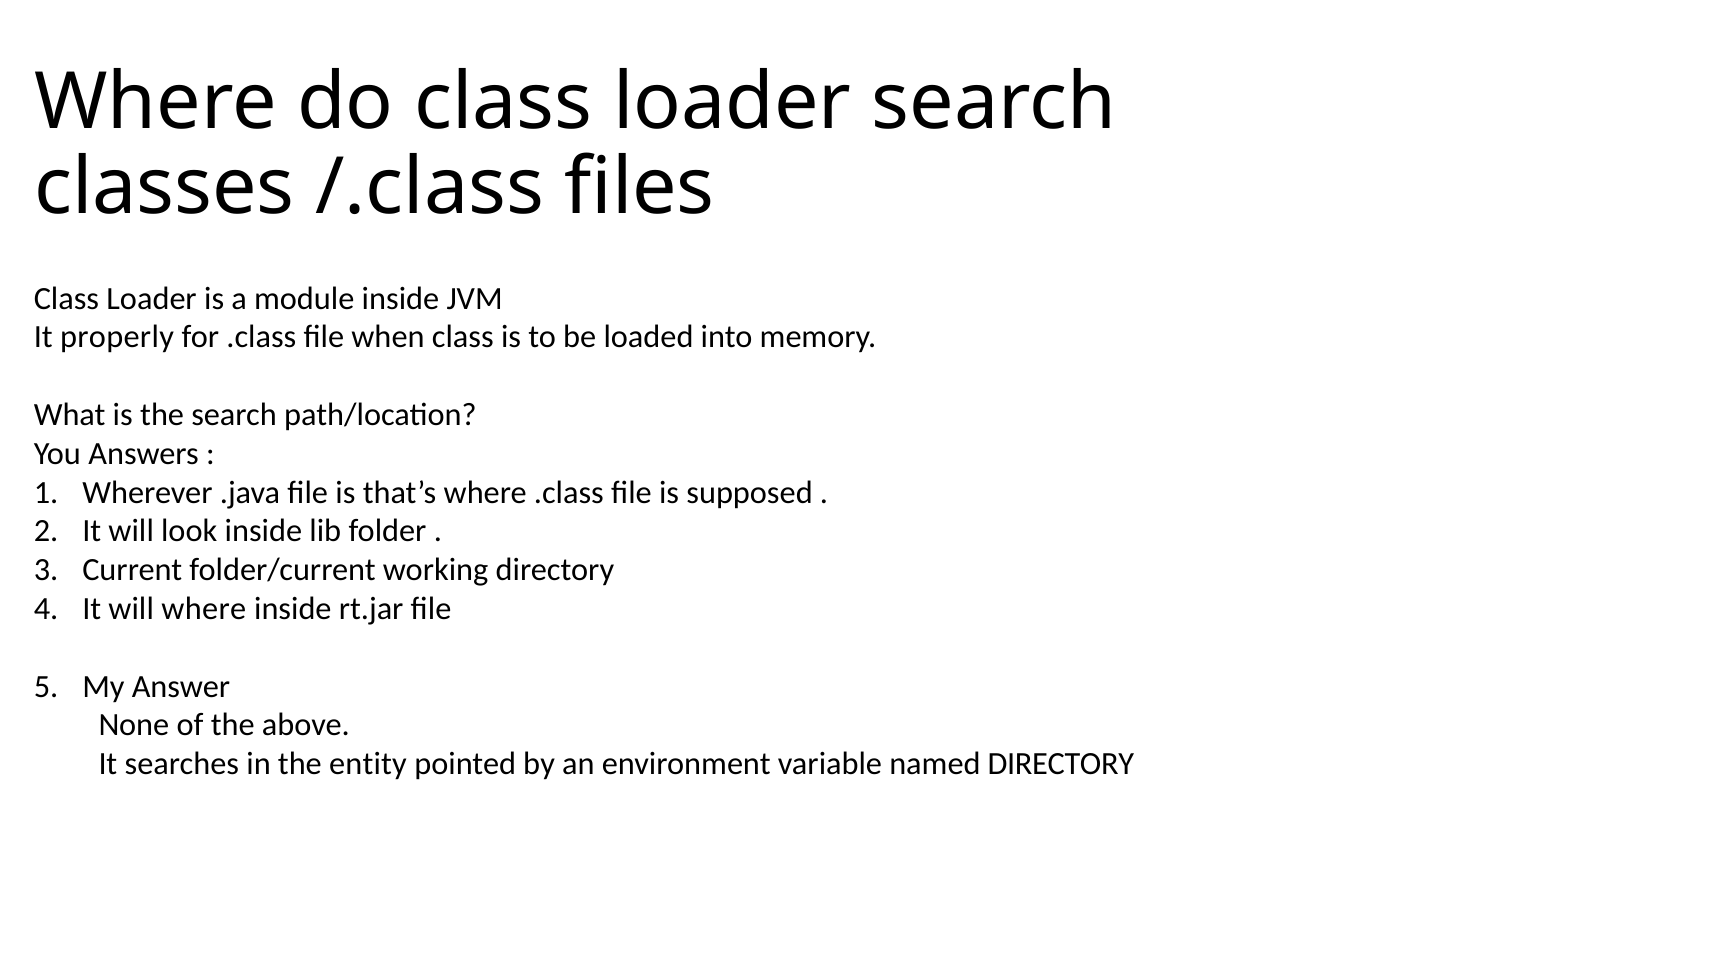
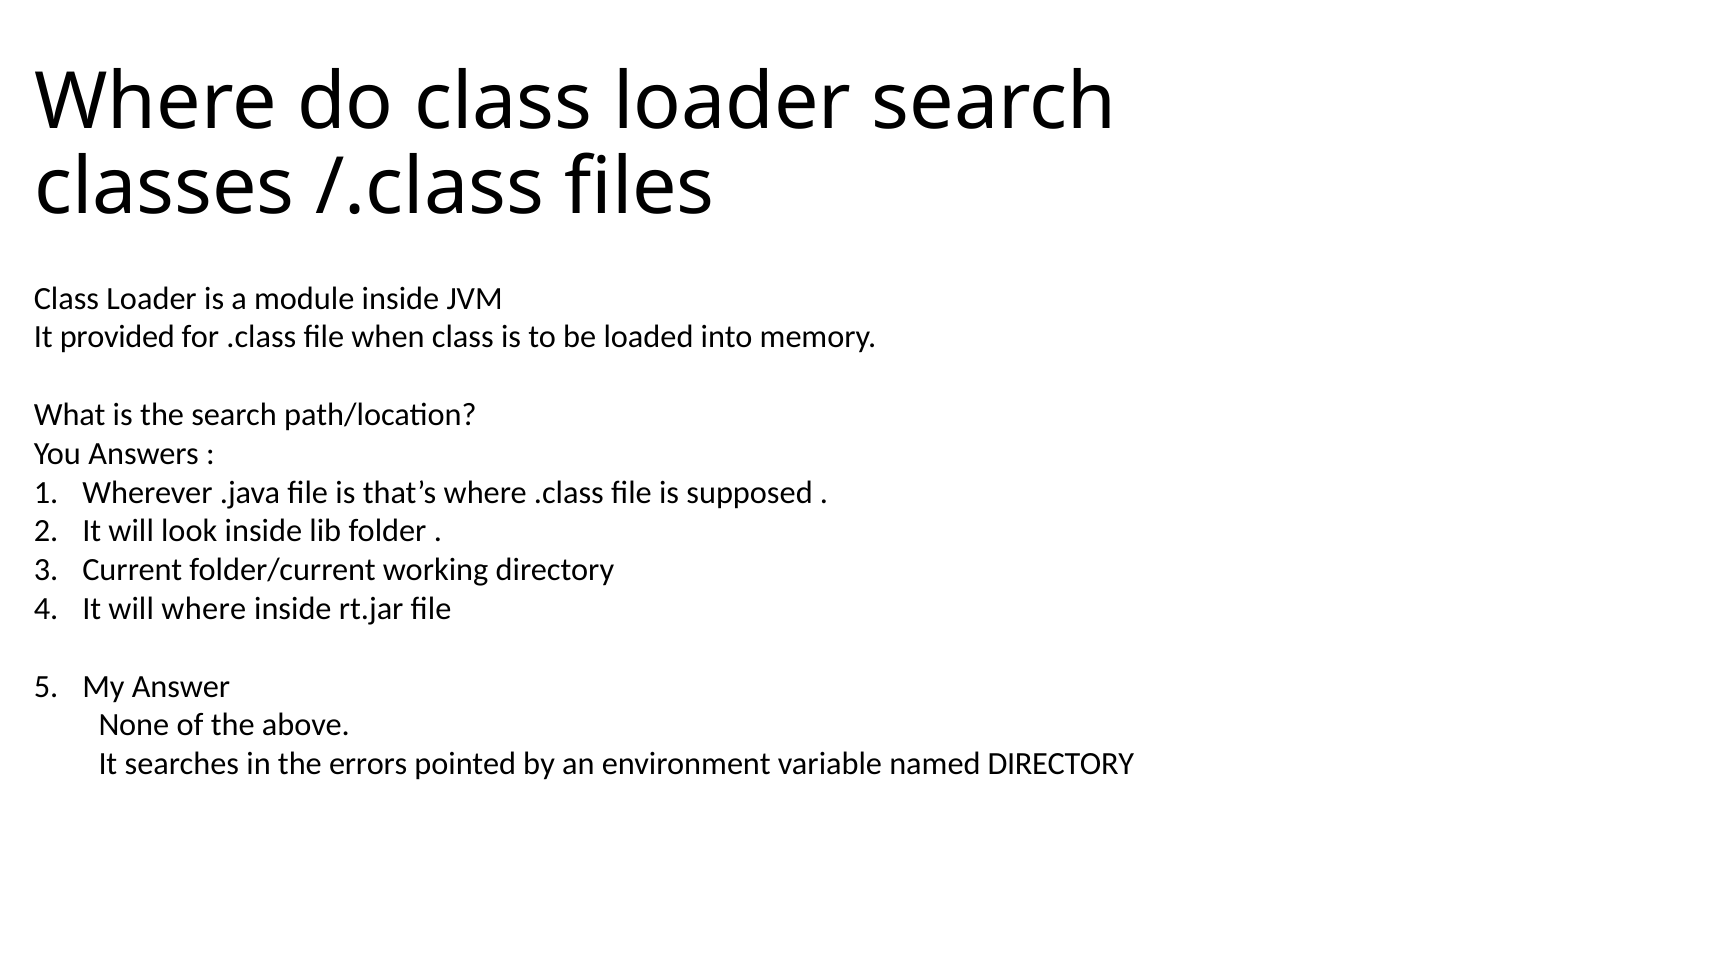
properly: properly -> provided
entity: entity -> errors
